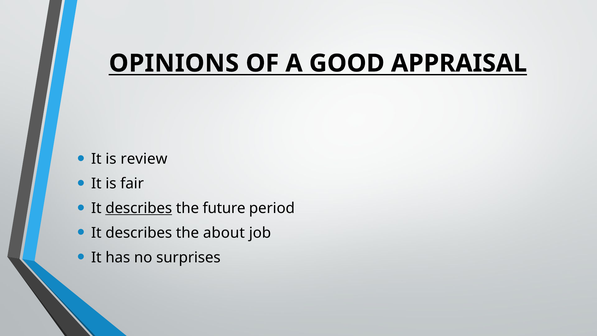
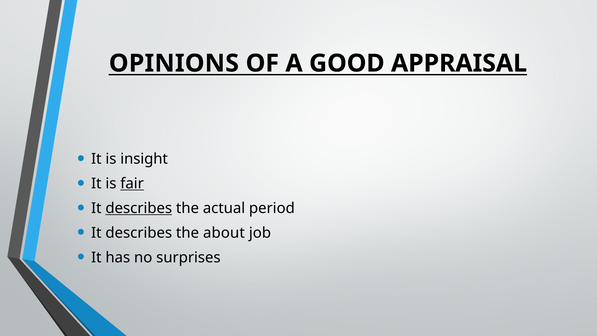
review: review -> insight
fair underline: none -> present
future: future -> actual
